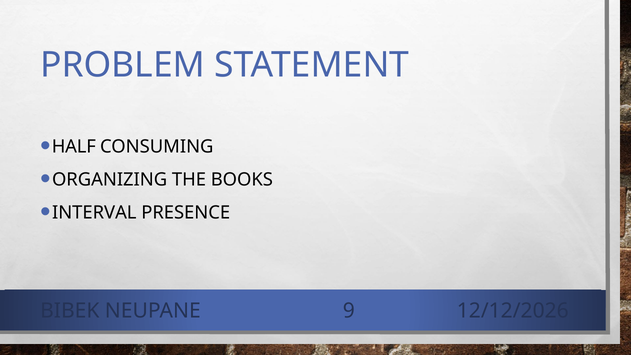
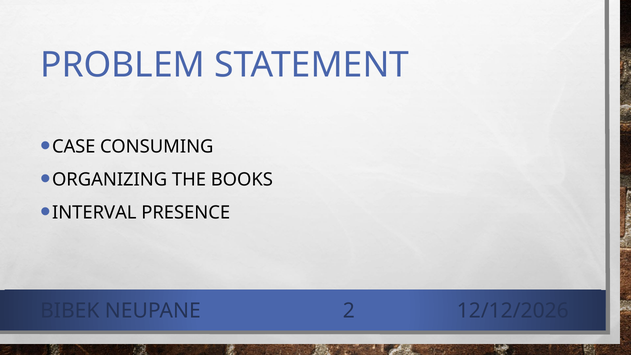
HALF: HALF -> CASE
9: 9 -> 2
